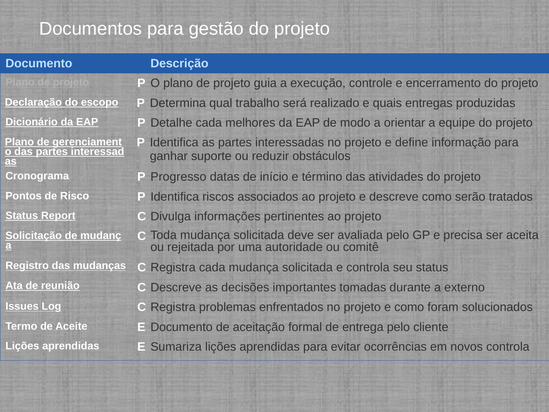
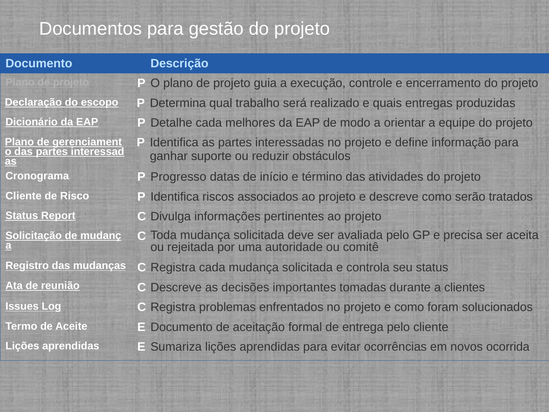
Pontos at (24, 196): Pontos -> Cliente
externo: externo -> clientes
novos controla: controla -> ocorrida
